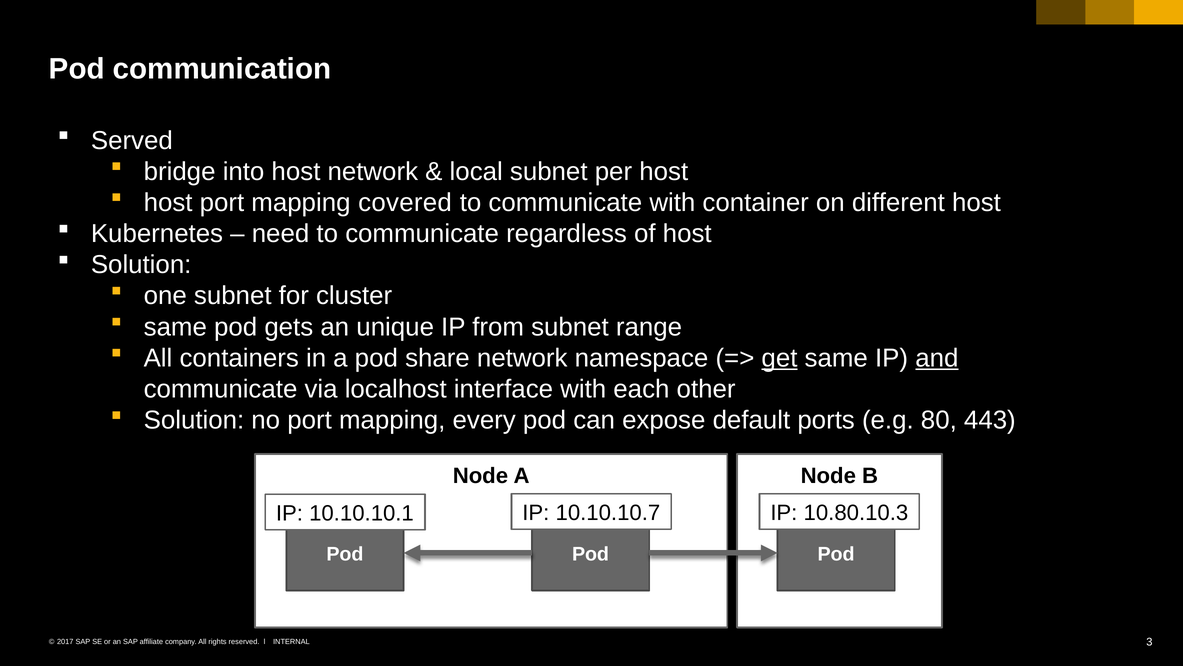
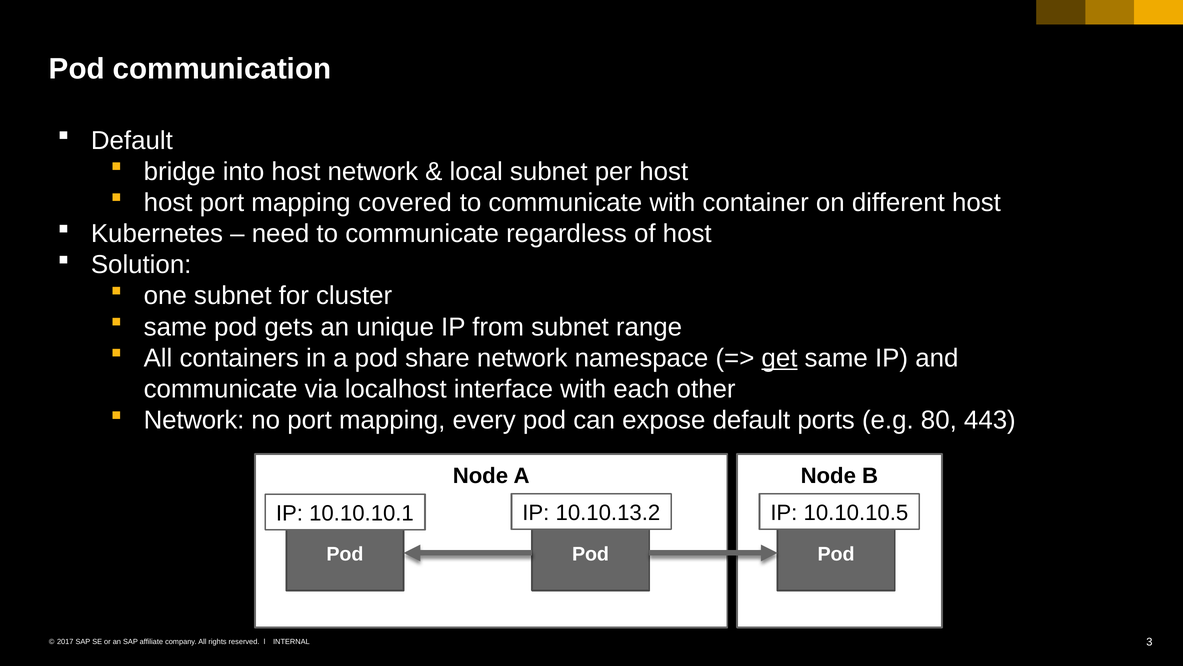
Served at (132, 140): Served -> Default
and underline: present -> none
Solution at (194, 420): Solution -> Network
10.10.10.7: 10.10.10.7 -> 10.10.13.2
10.80.10.3: 10.80.10.3 -> 10.10.10.5
